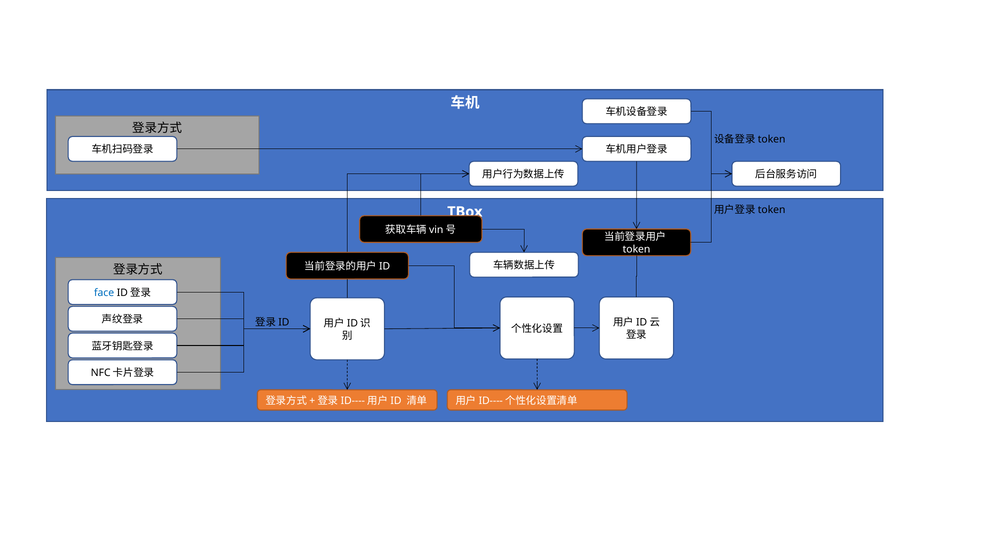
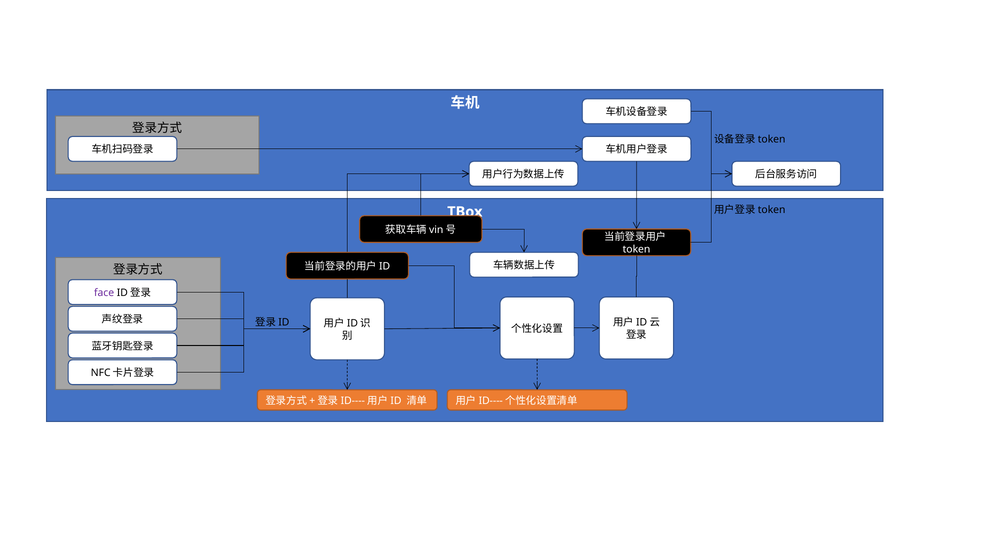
face colour: blue -> purple
